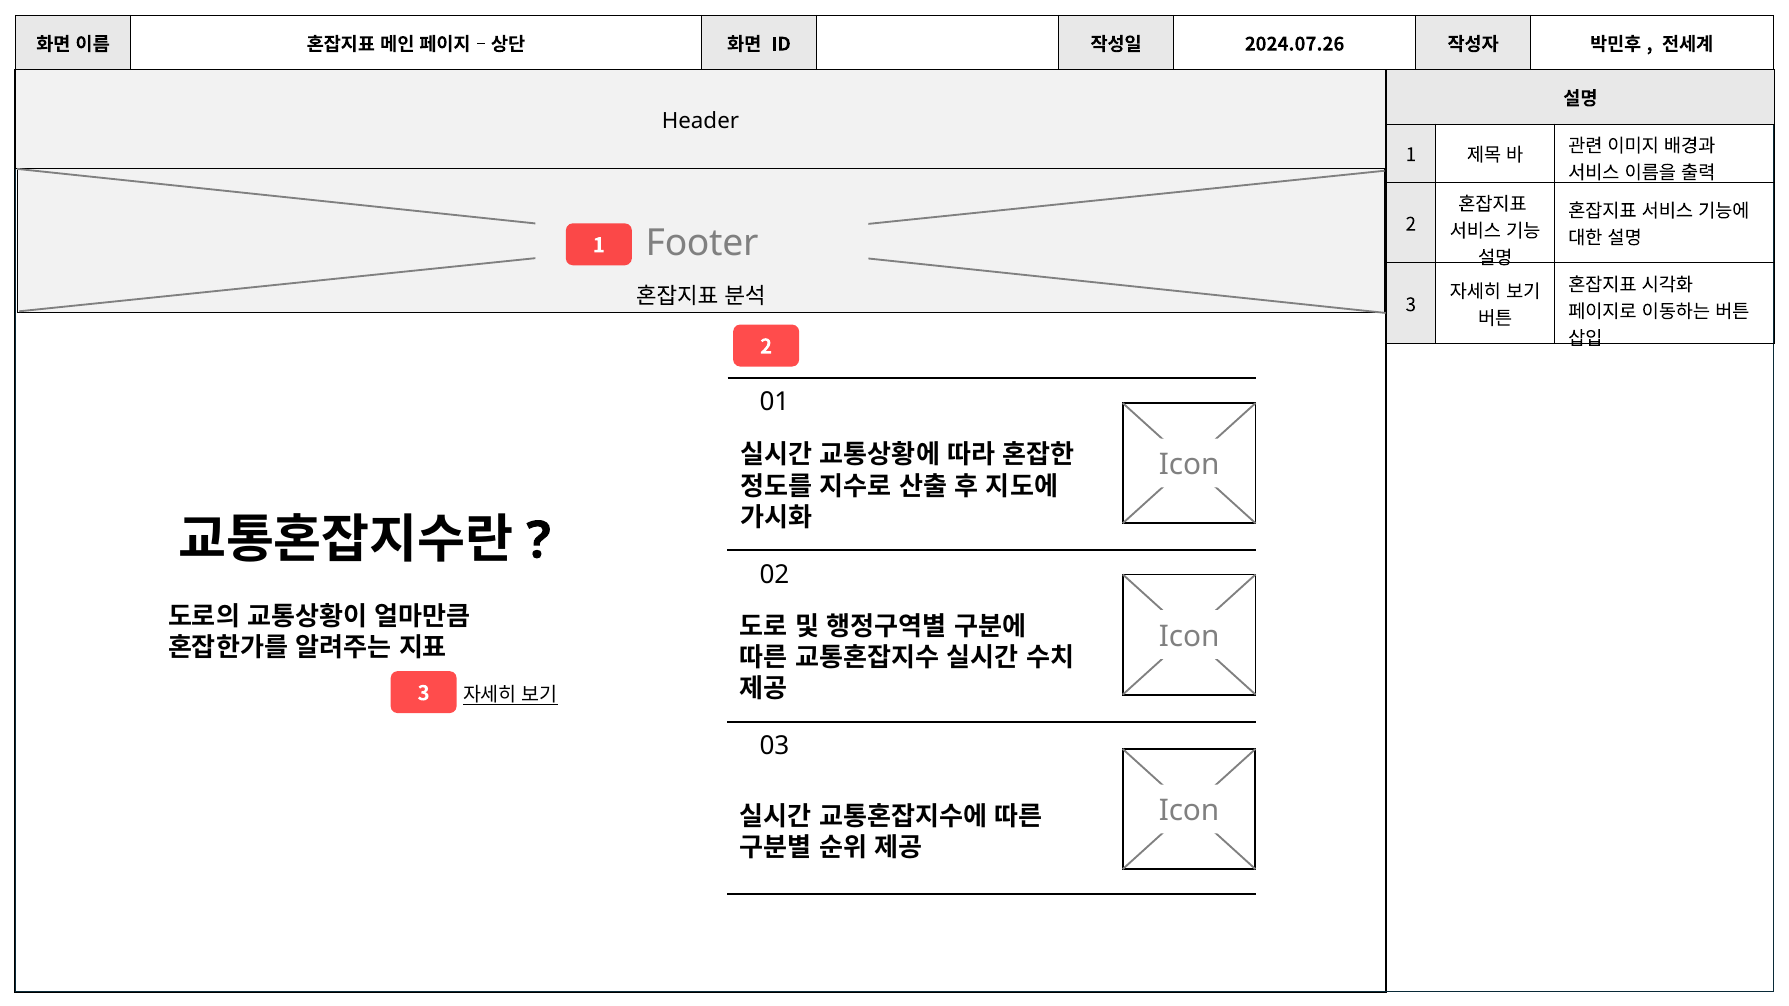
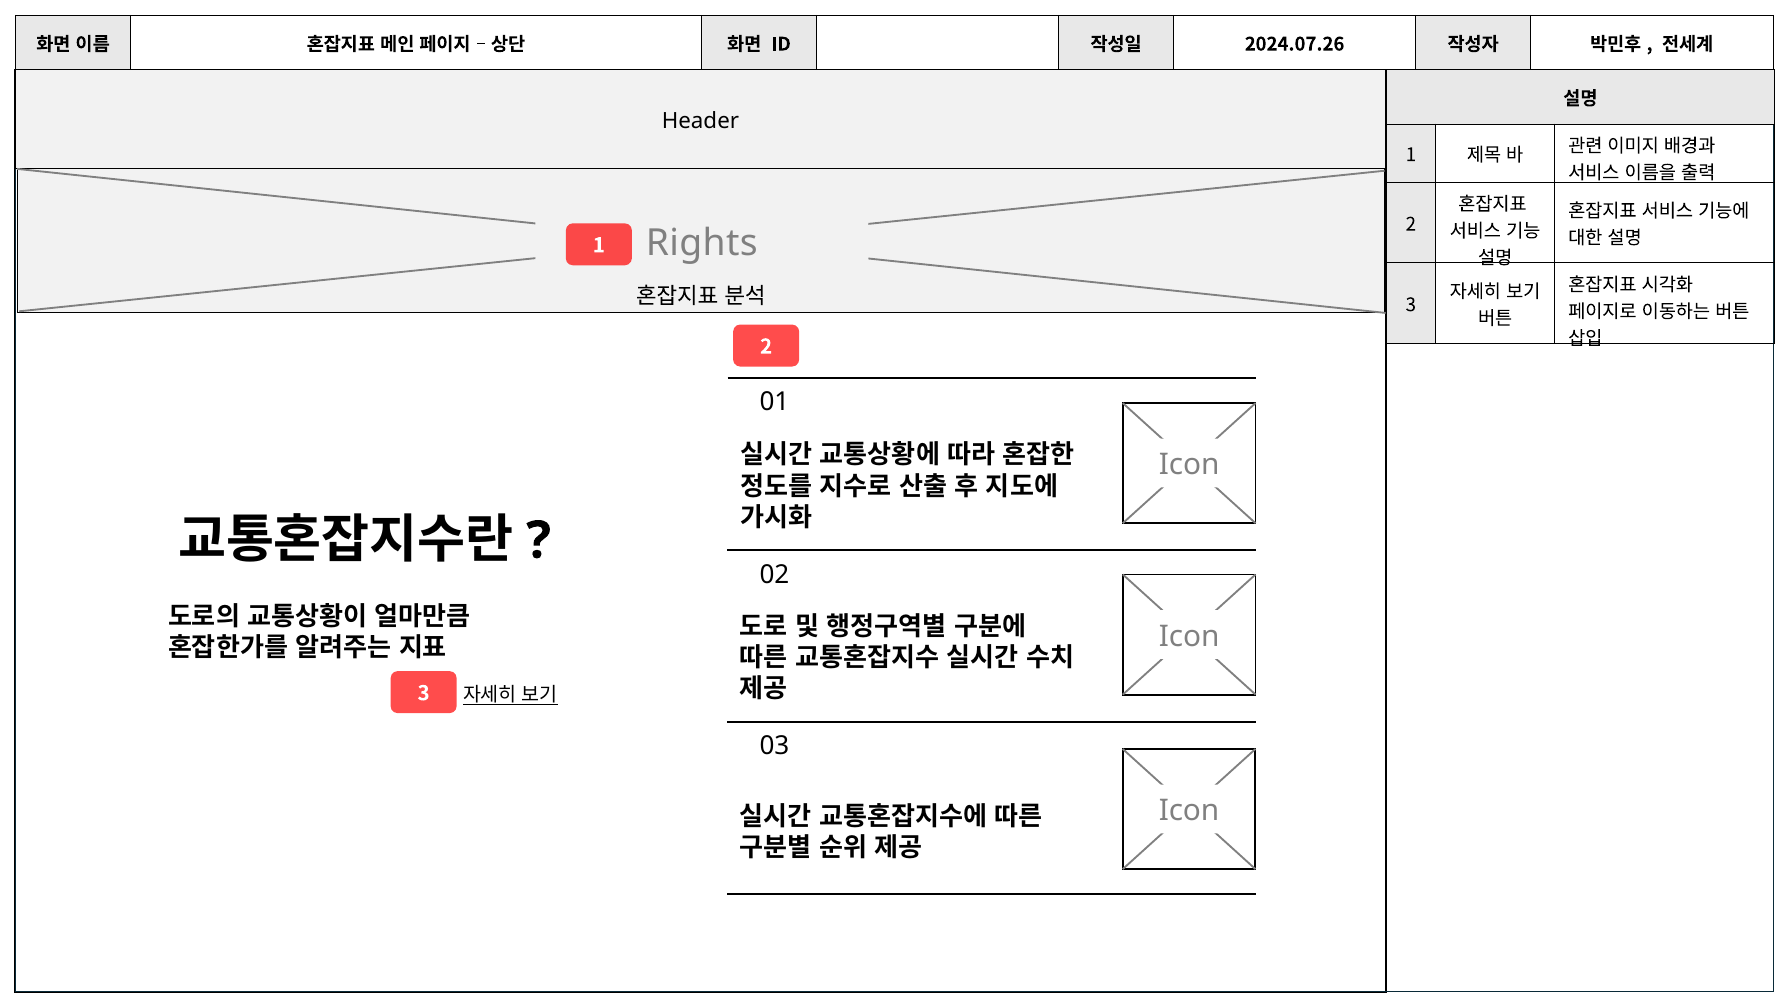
Footer: Footer -> Rights
